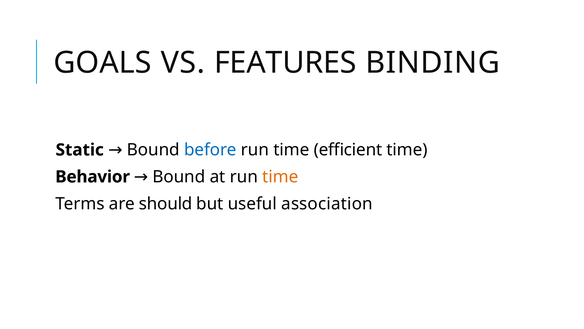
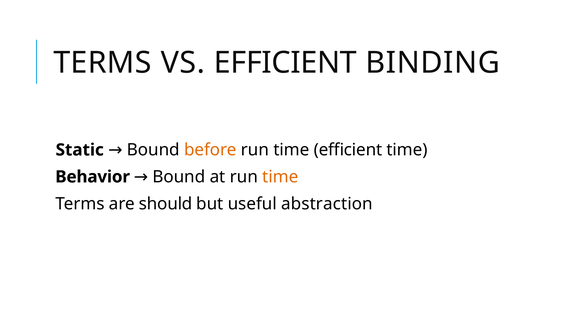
GOALS at (103, 63): GOALS -> TERMS
VS FEATURES: FEATURES -> EFFICIENT
before colour: blue -> orange
association: association -> abstraction
